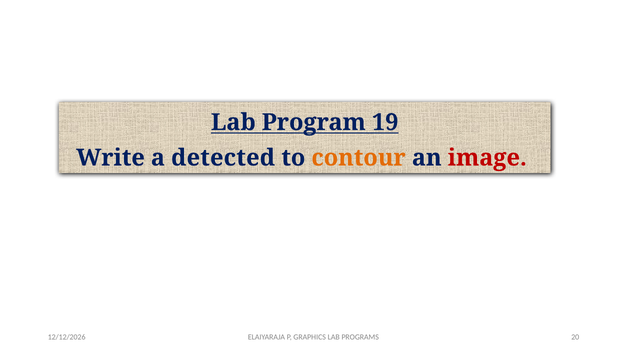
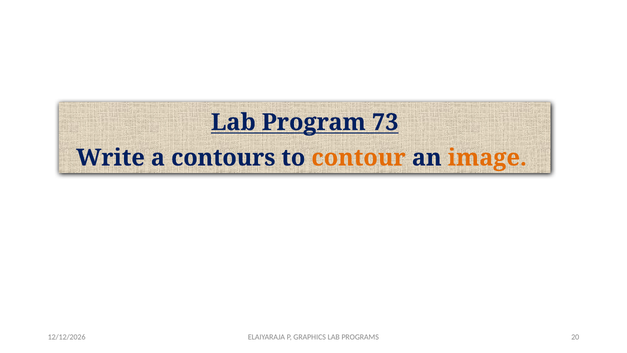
19: 19 -> 73
detected: detected -> contours
image colour: red -> orange
